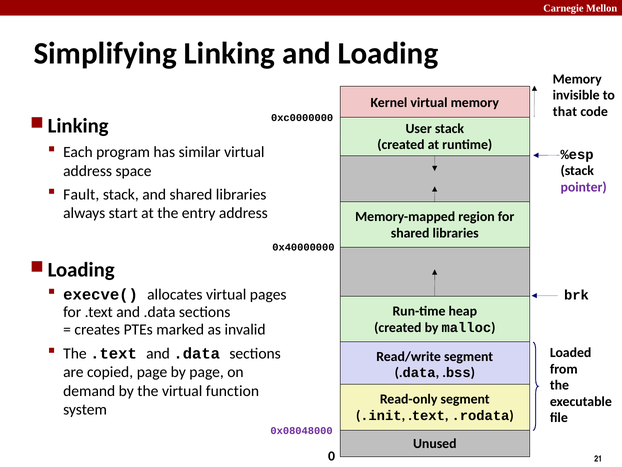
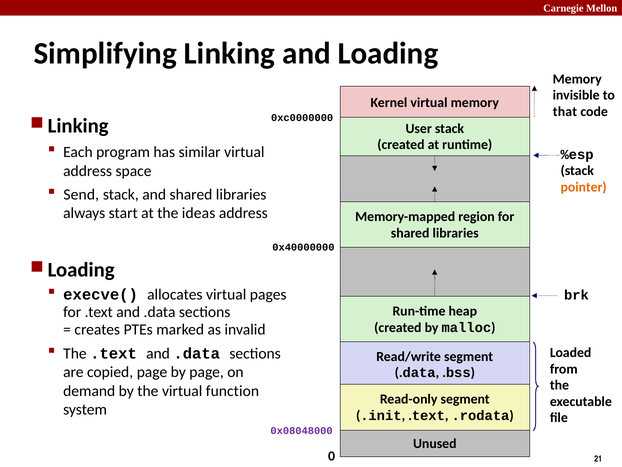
pointer colour: purple -> orange
Fault: Fault -> Send
entry: entry -> ideas
